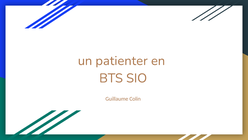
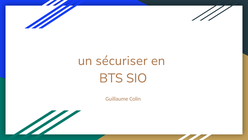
patienter: patienter -> sécuriser
